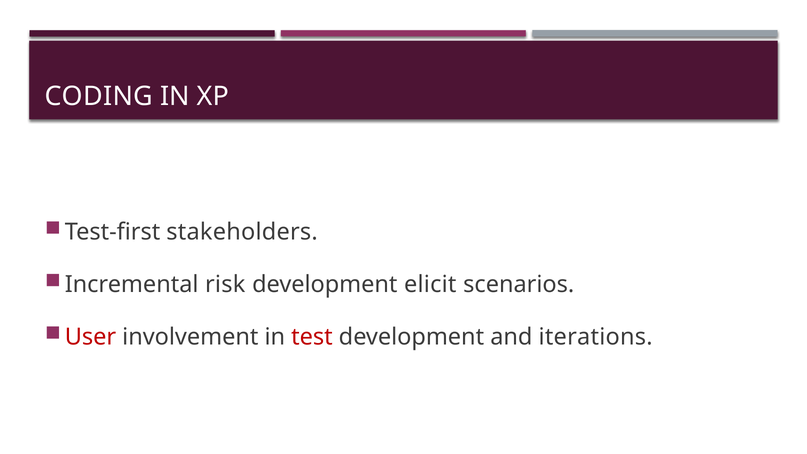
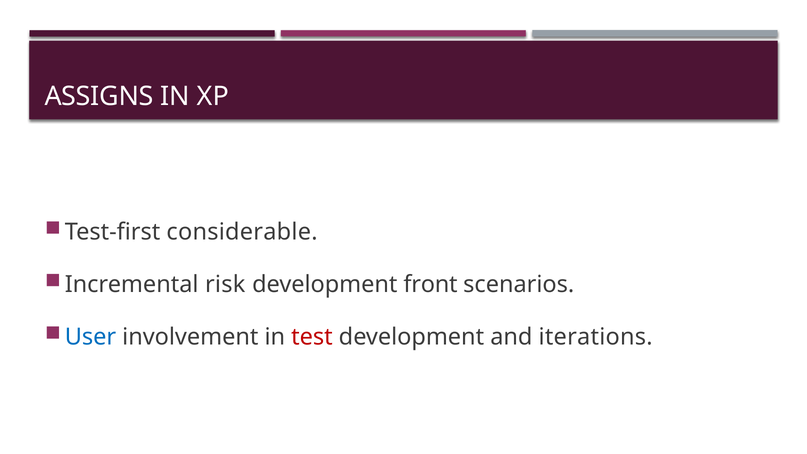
CODING: CODING -> ASSIGNS
stakeholders: stakeholders -> considerable
elicit: elicit -> front
User colour: red -> blue
